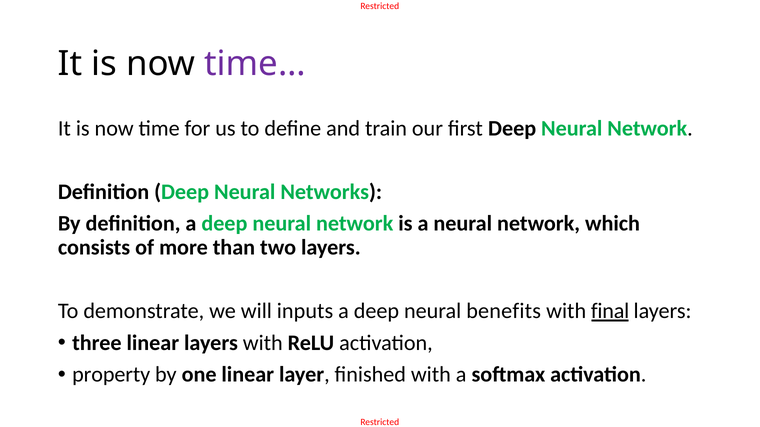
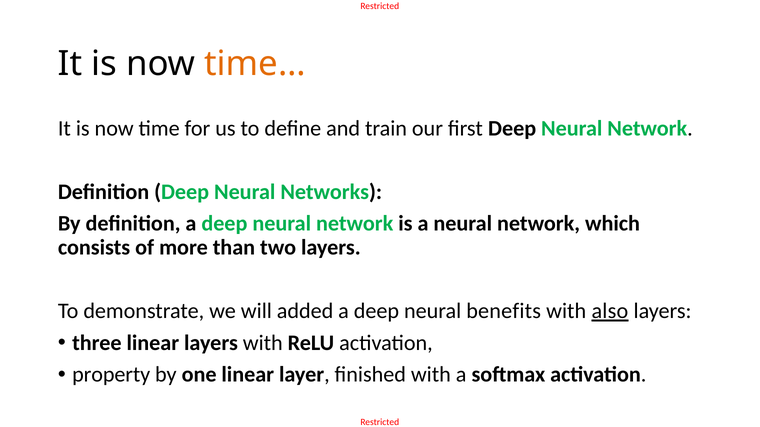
time… colour: purple -> orange
inputs: inputs -> added
final: final -> also
